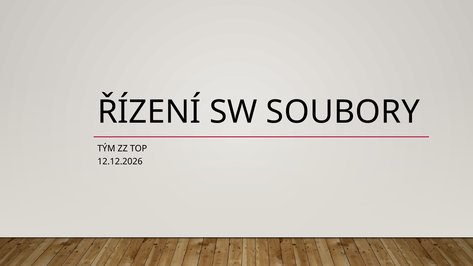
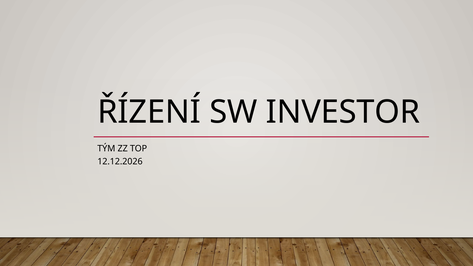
SOUBORY: SOUBORY -> INVESTOR
